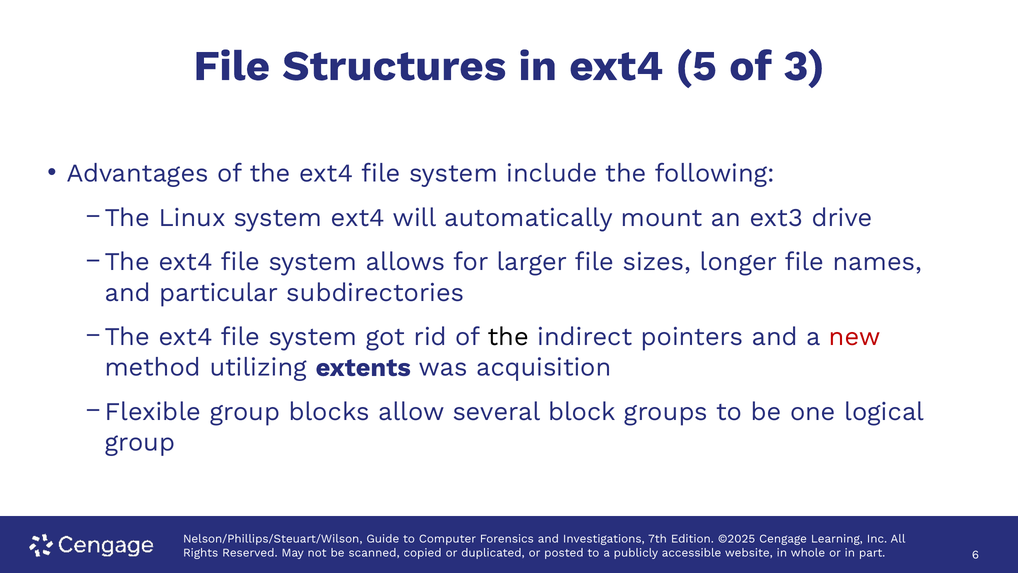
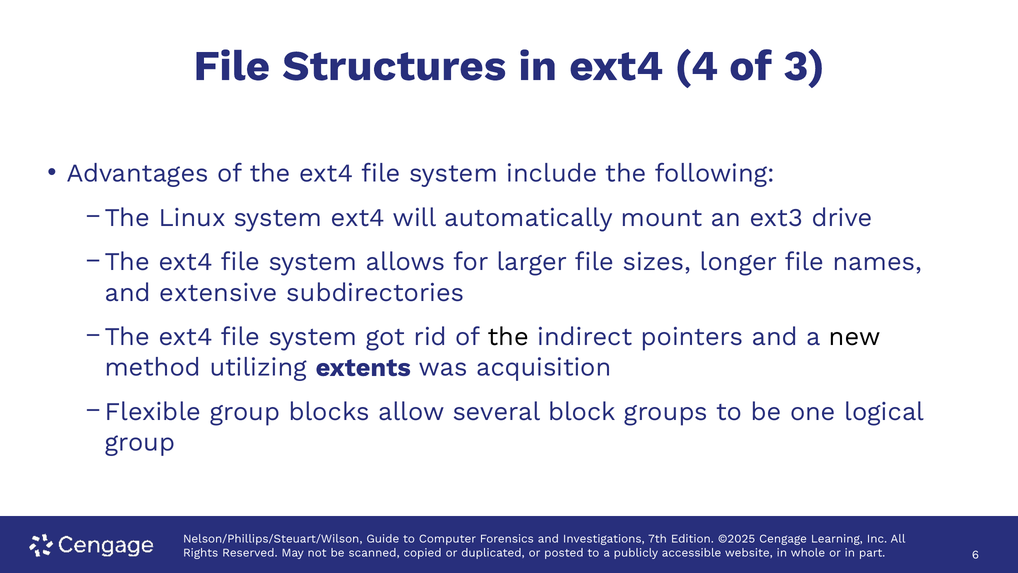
5: 5 -> 4
particular: particular -> extensive
new colour: red -> black
